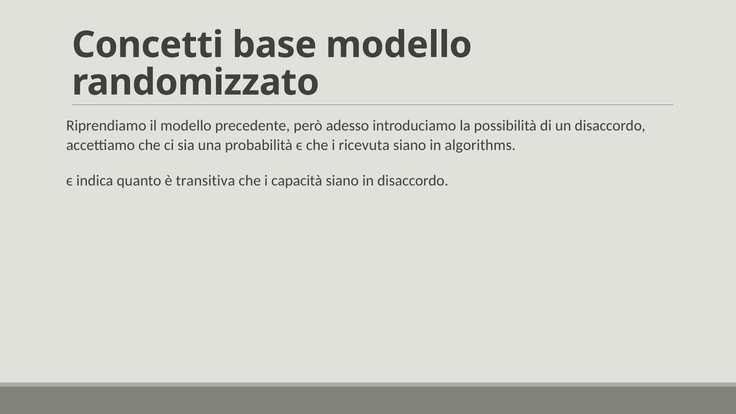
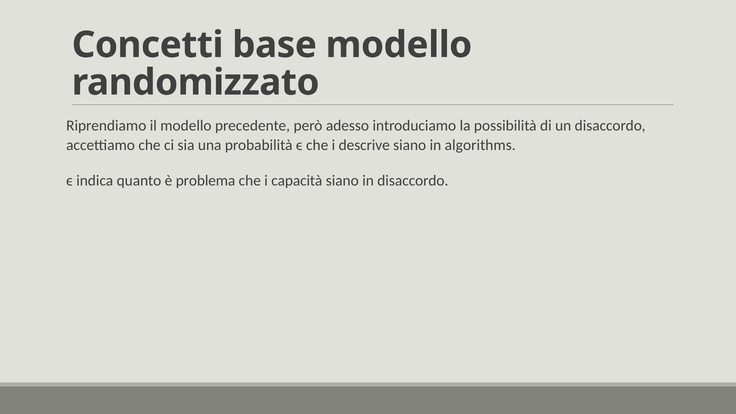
ricevuta: ricevuta -> descrive
transitiva: transitiva -> problema
